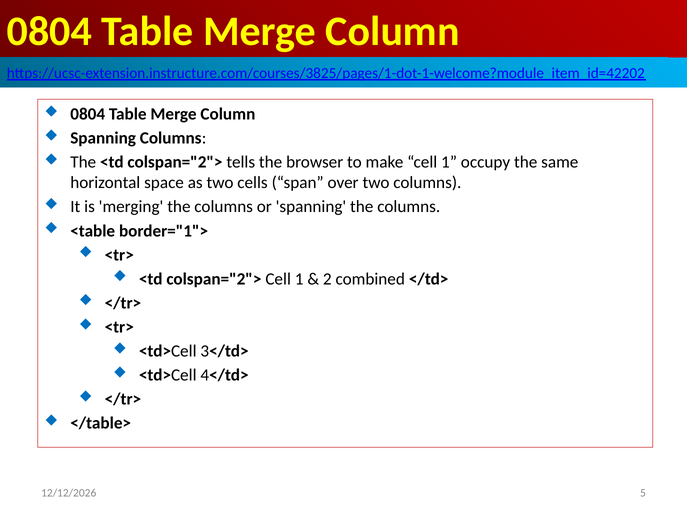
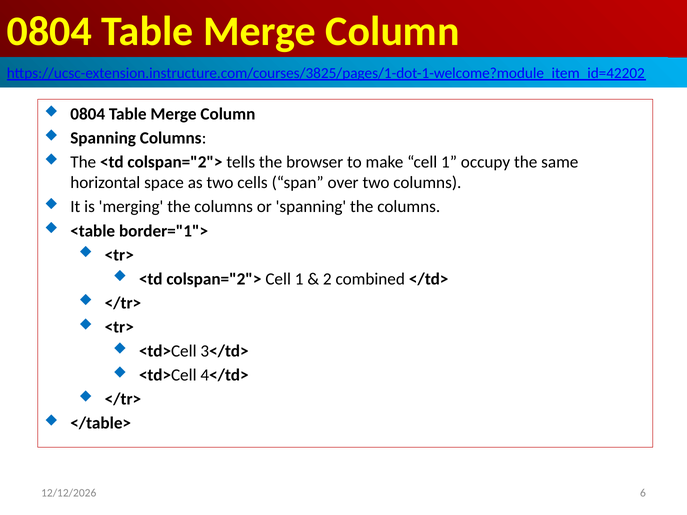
5: 5 -> 6
